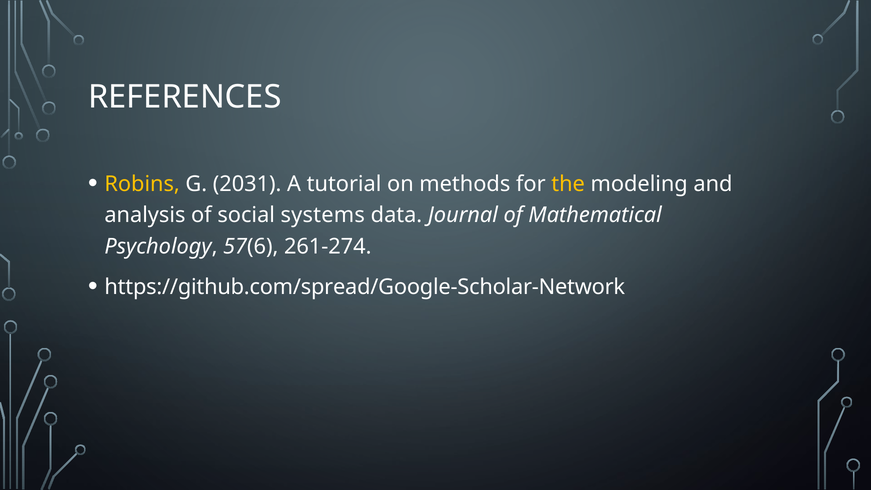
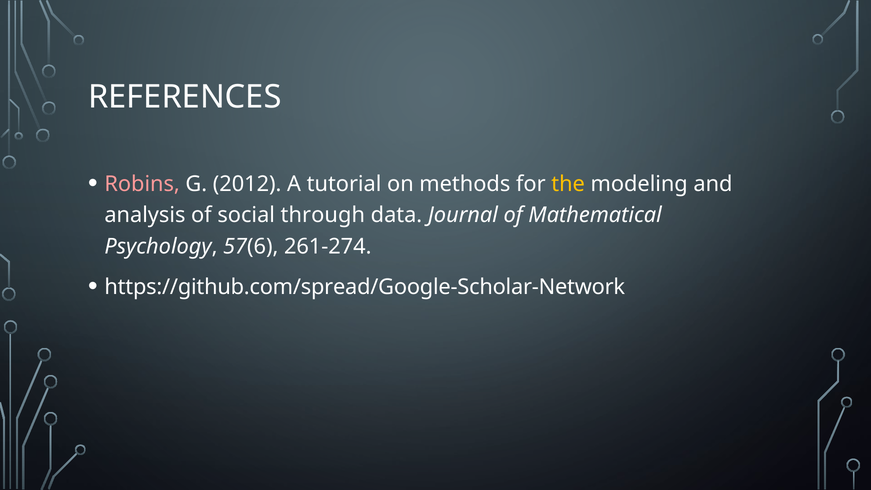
Robins colour: yellow -> pink
2031: 2031 -> 2012
systems: systems -> through
